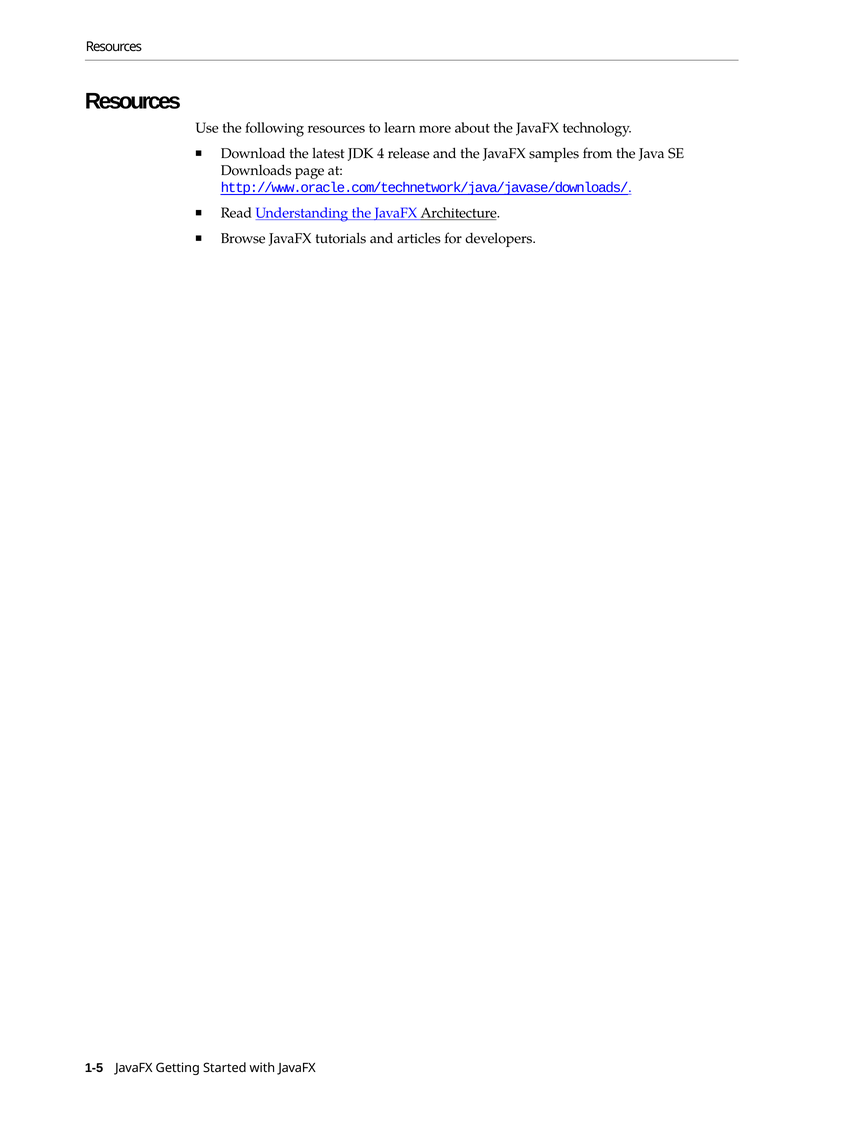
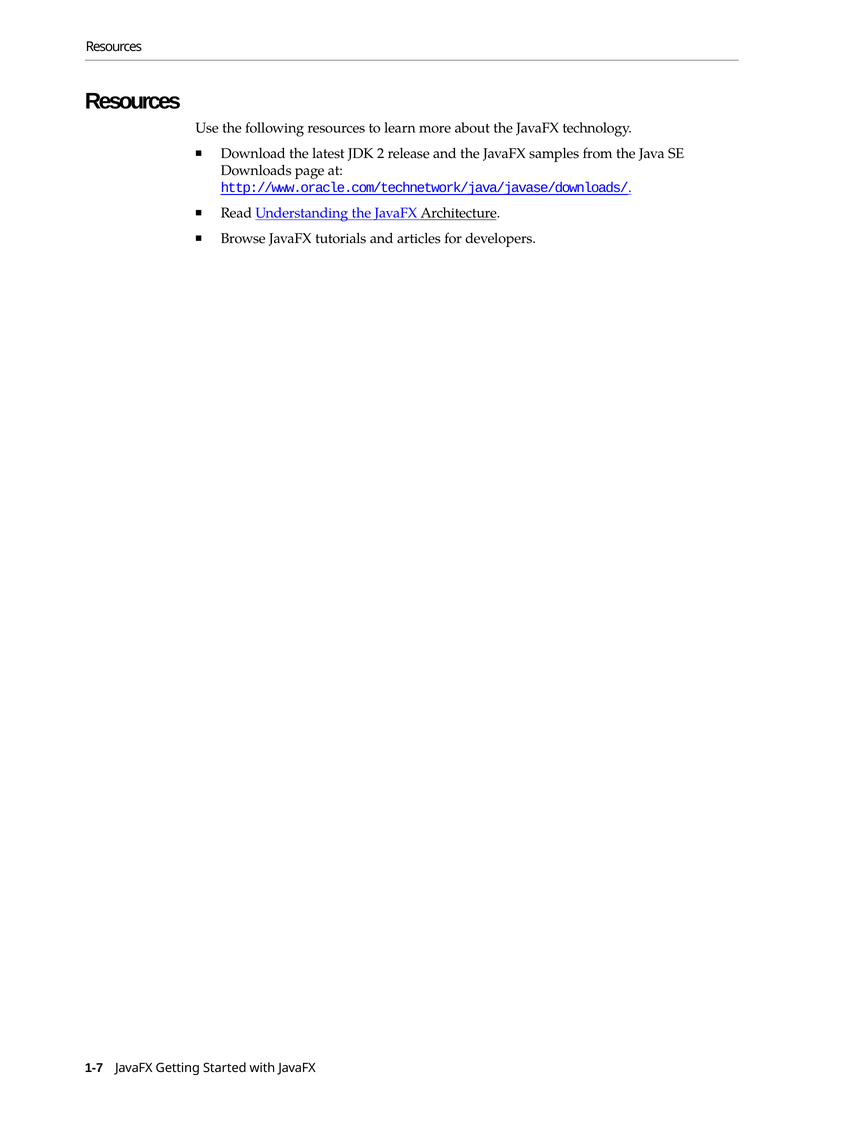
4: 4 -> 2
1-5: 1-5 -> 1-7
